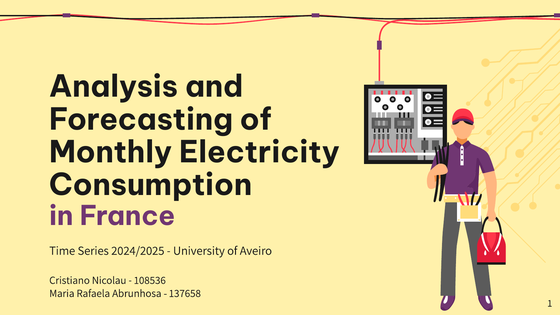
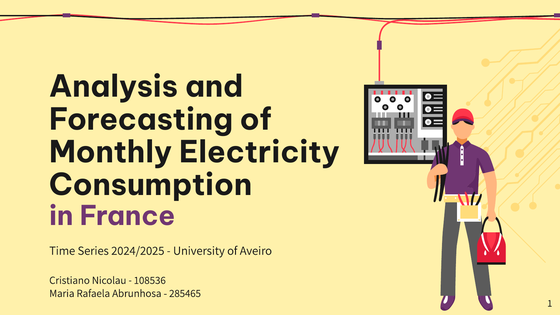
137658: 137658 -> 285465
